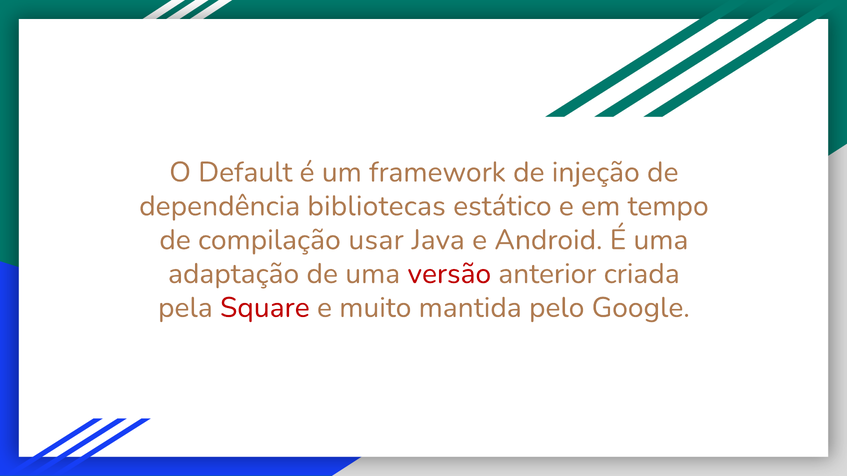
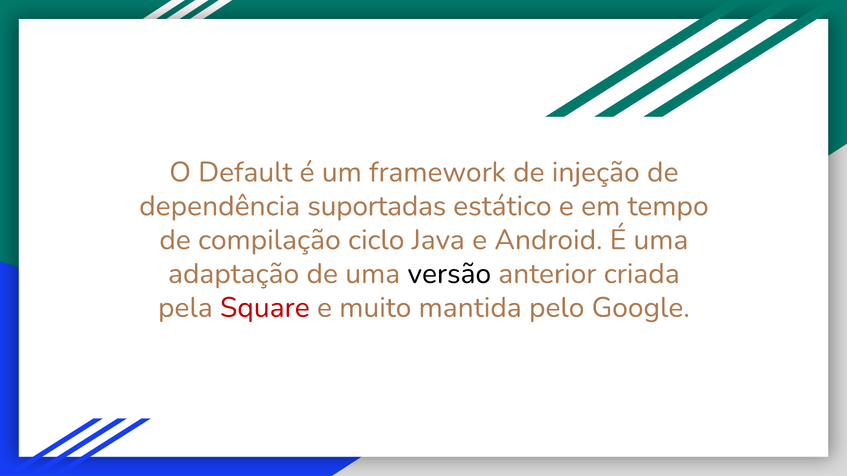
bibliotecas: bibliotecas -> suportadas
usar: usar -> ciclo
versão colour: red -> black
